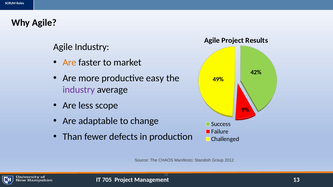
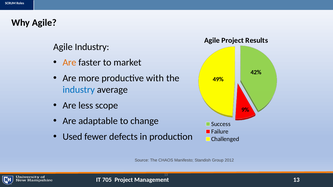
easy: easy -> with
industry at (79, 90) colour: purple -> blue
Than: Than -> Used
